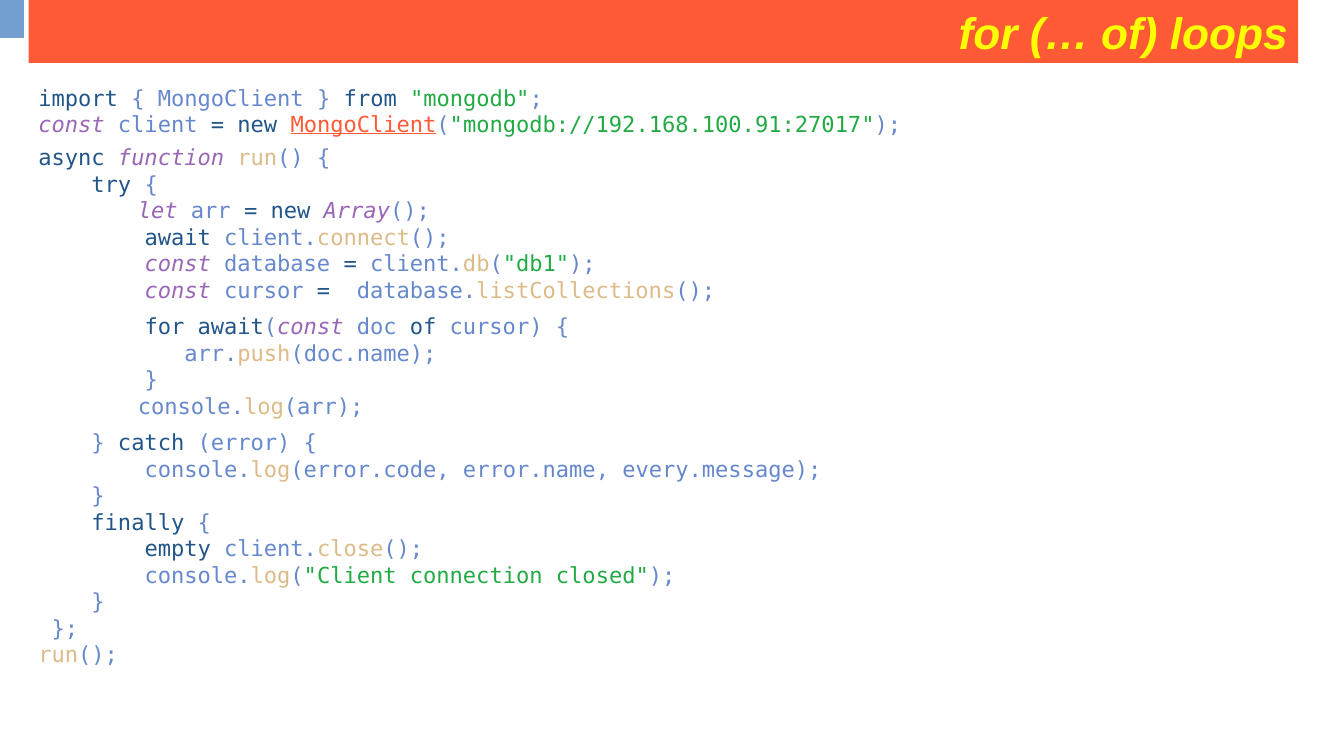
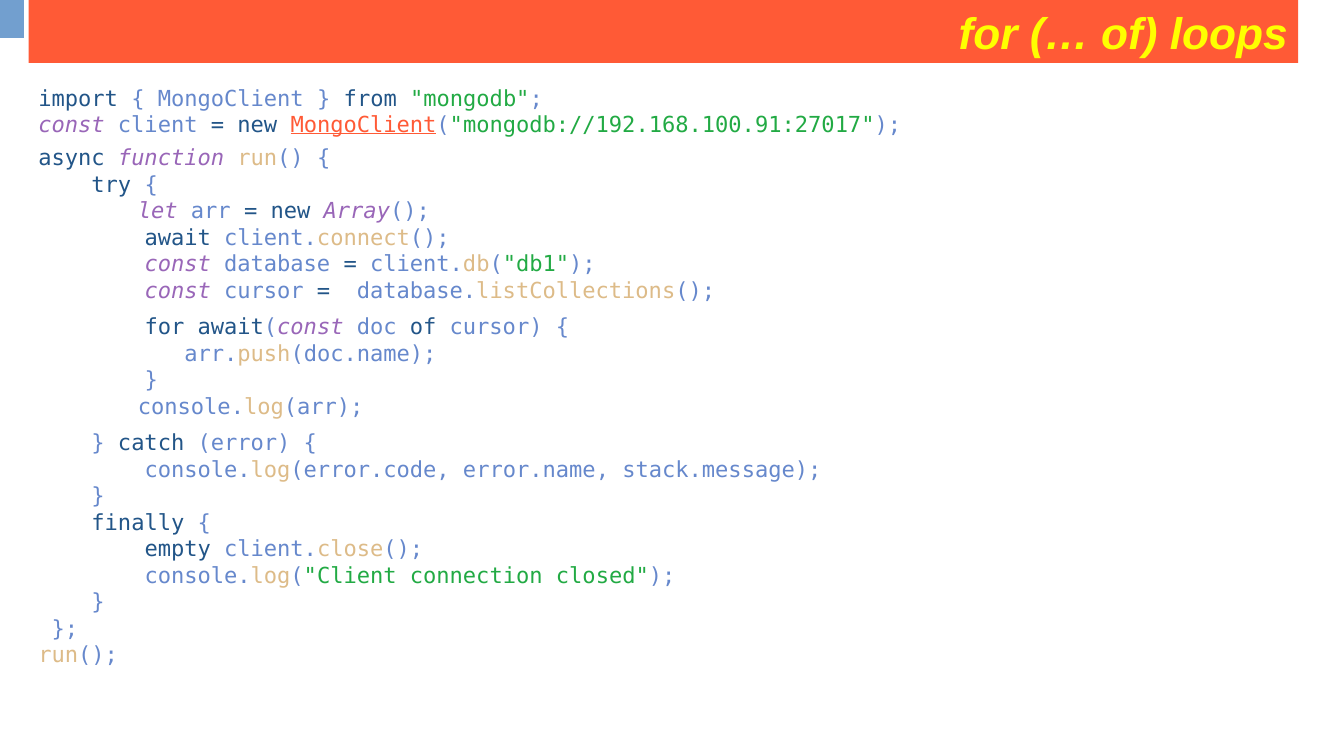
every.message: every.message -> stack.message
